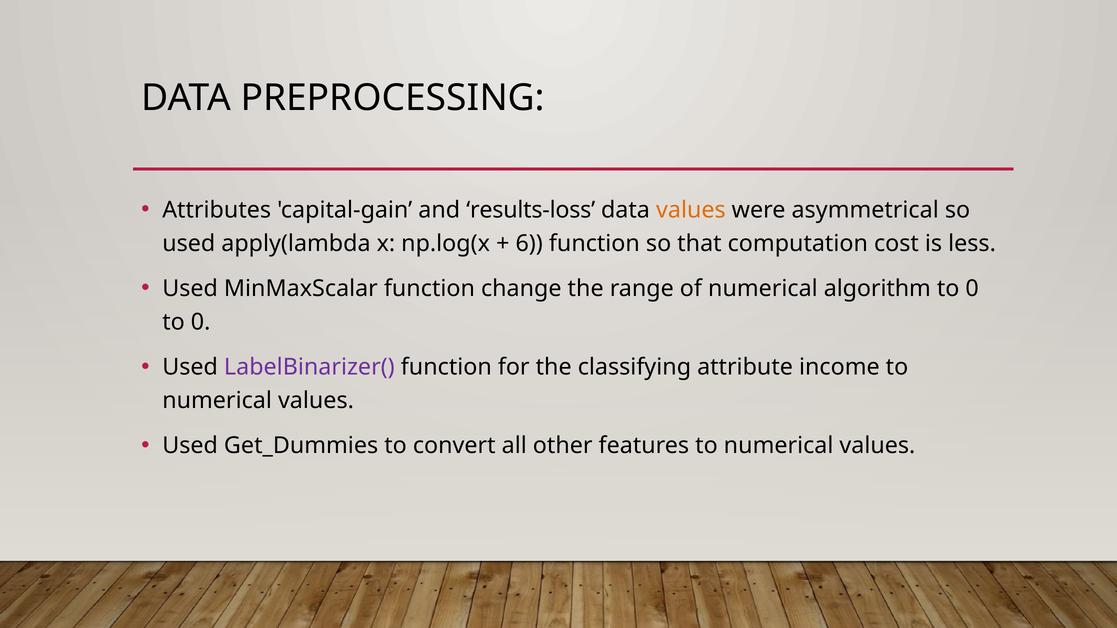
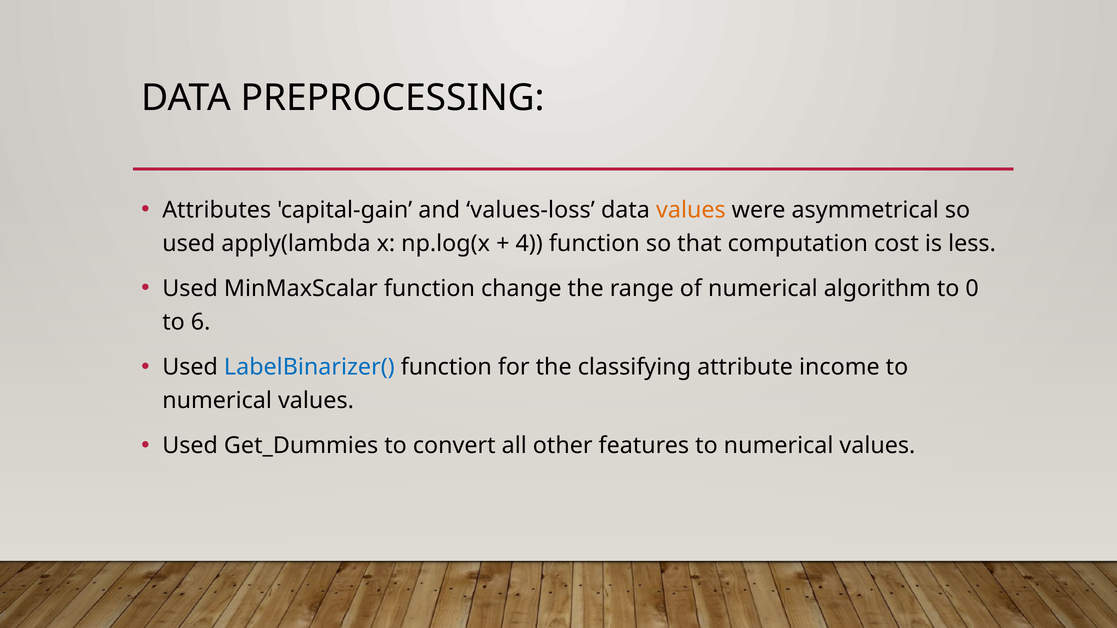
results-loss: results-loss -> values-loss
6: 6 -> 4
0 at (201, 322): 0 -> 6
LabelBinarizer( colour: purple -> blue
